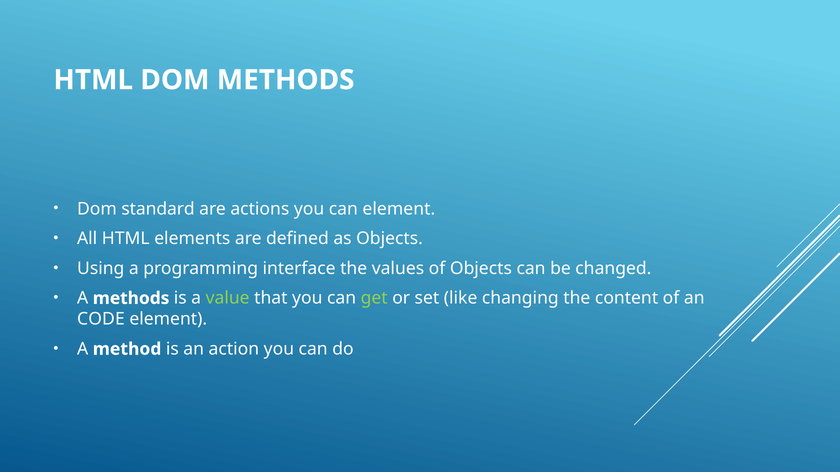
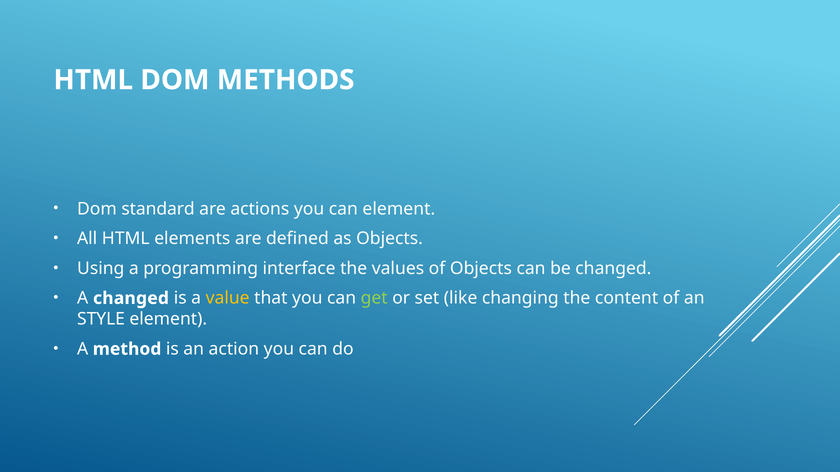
A methods: methods -> changed
value colour: light green -> yellow
CODE: CODE -> STYLE
